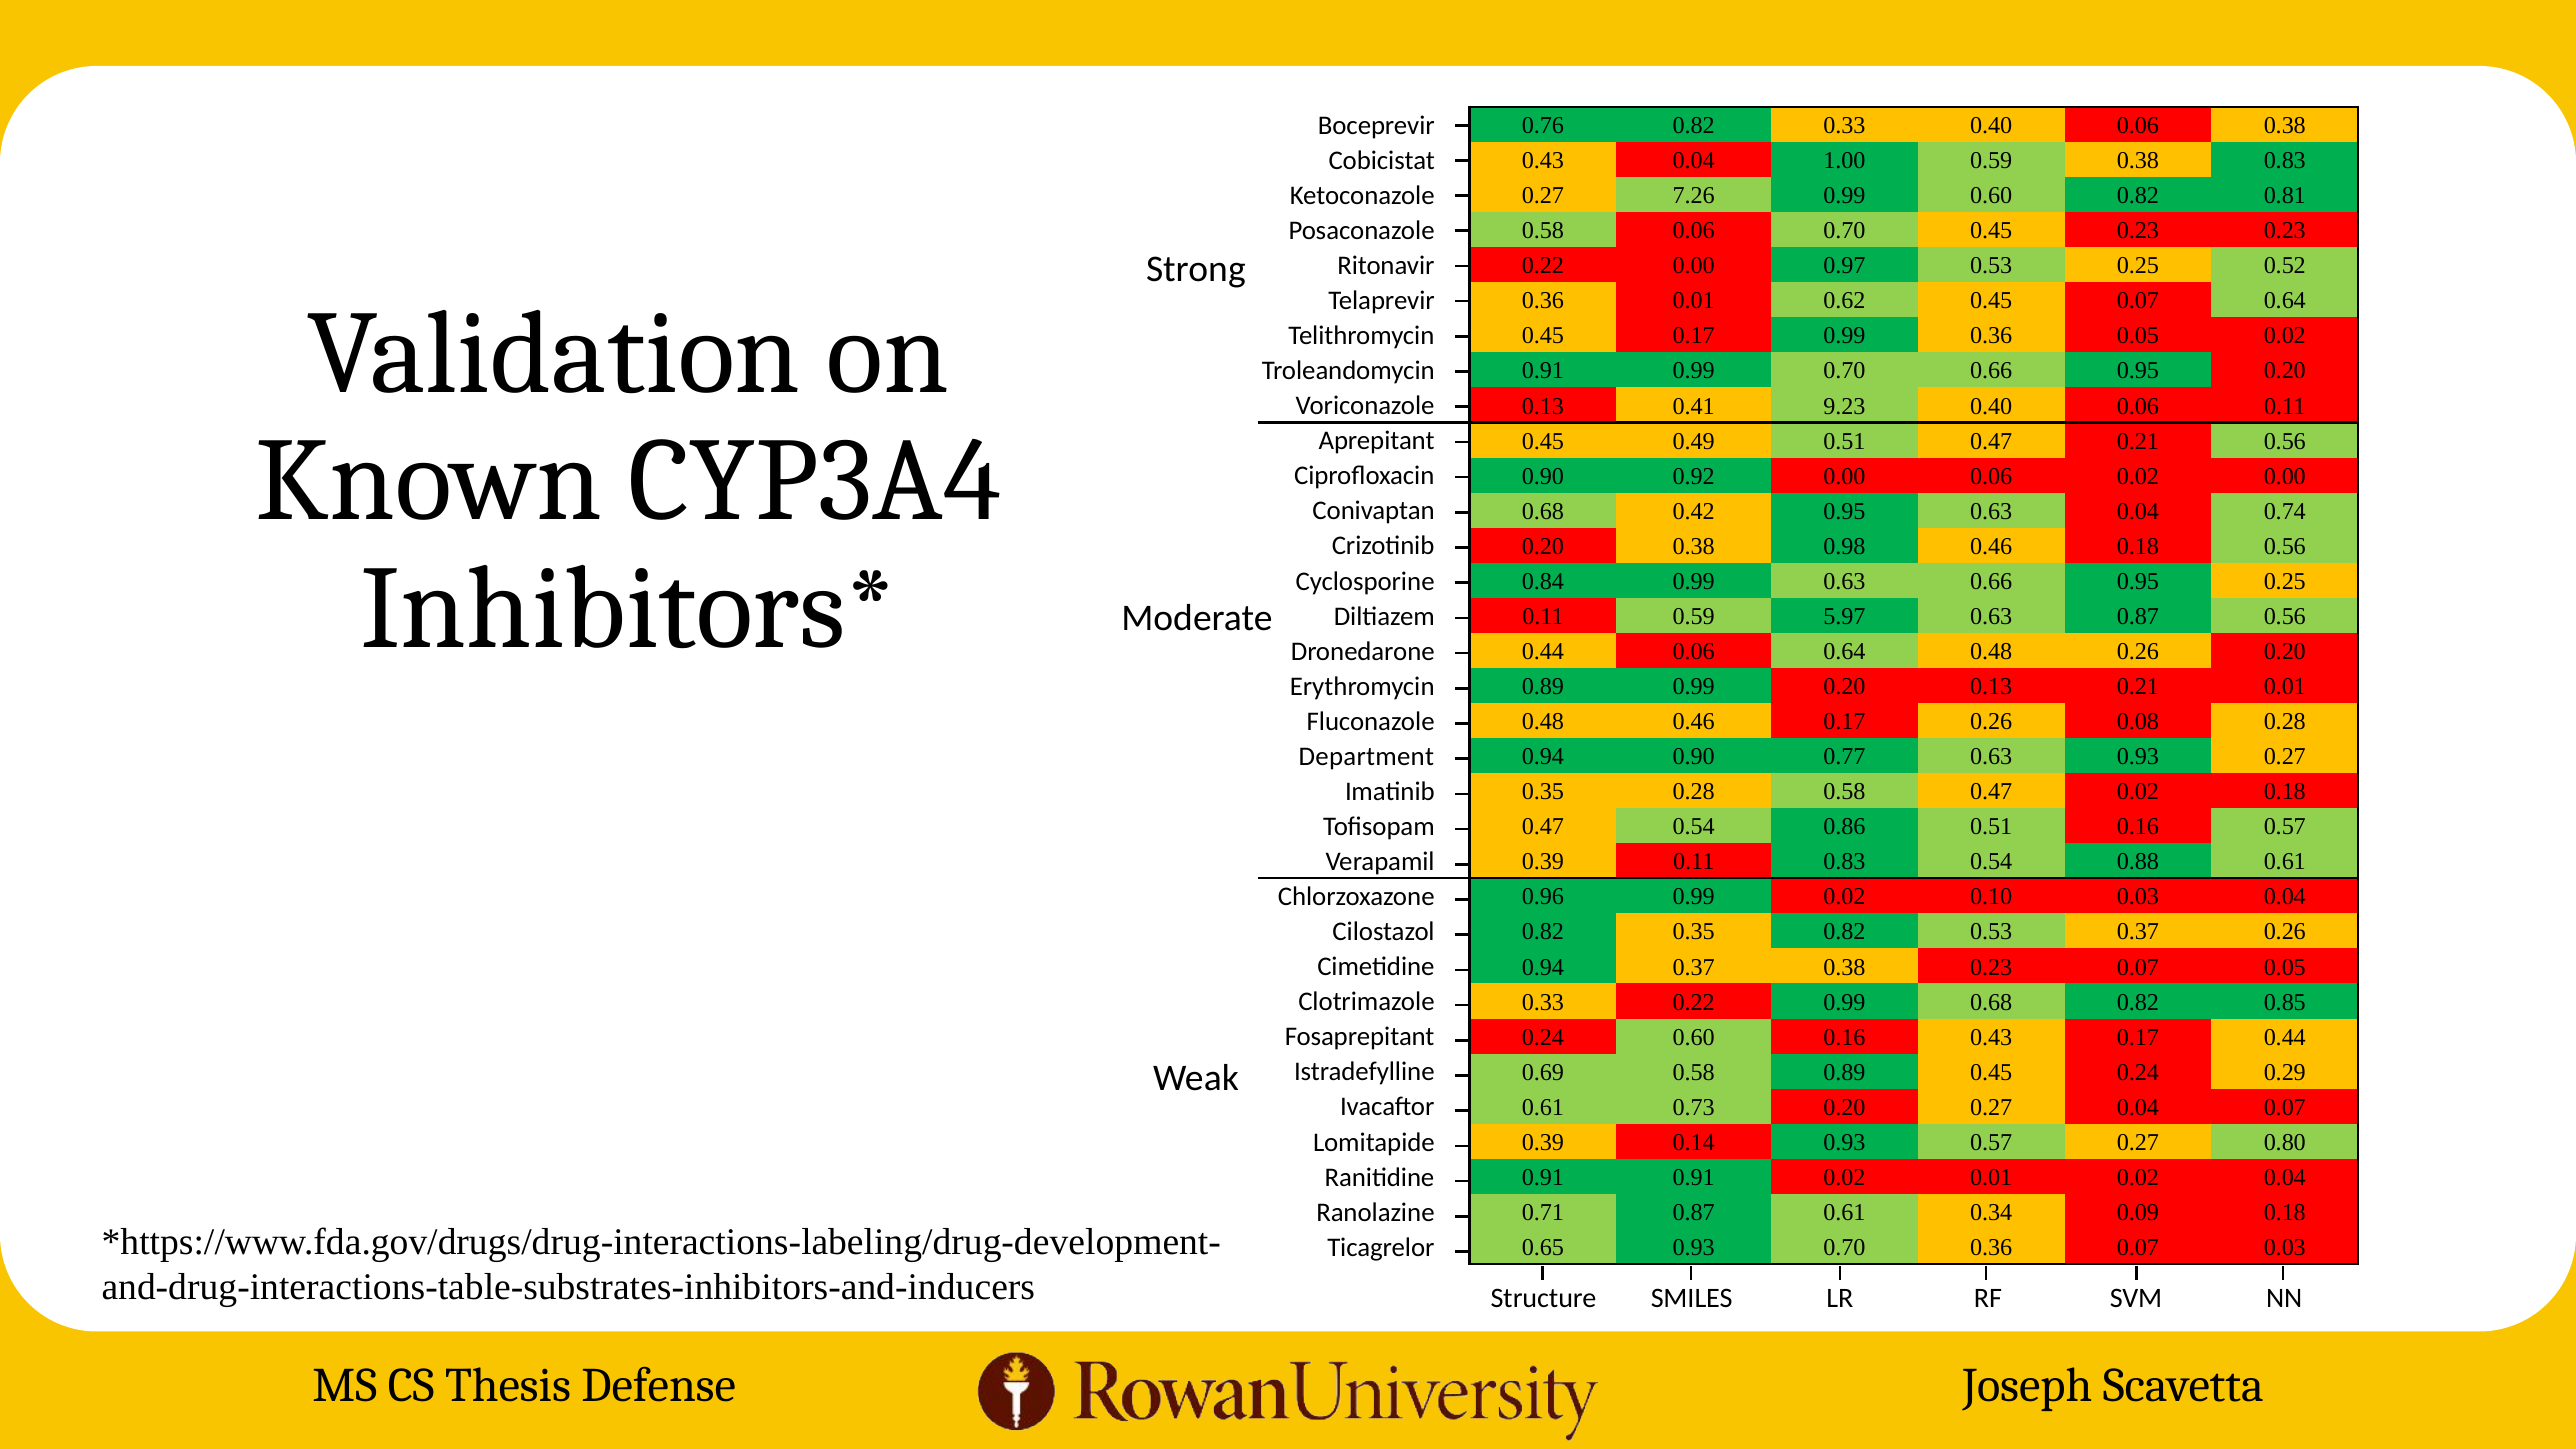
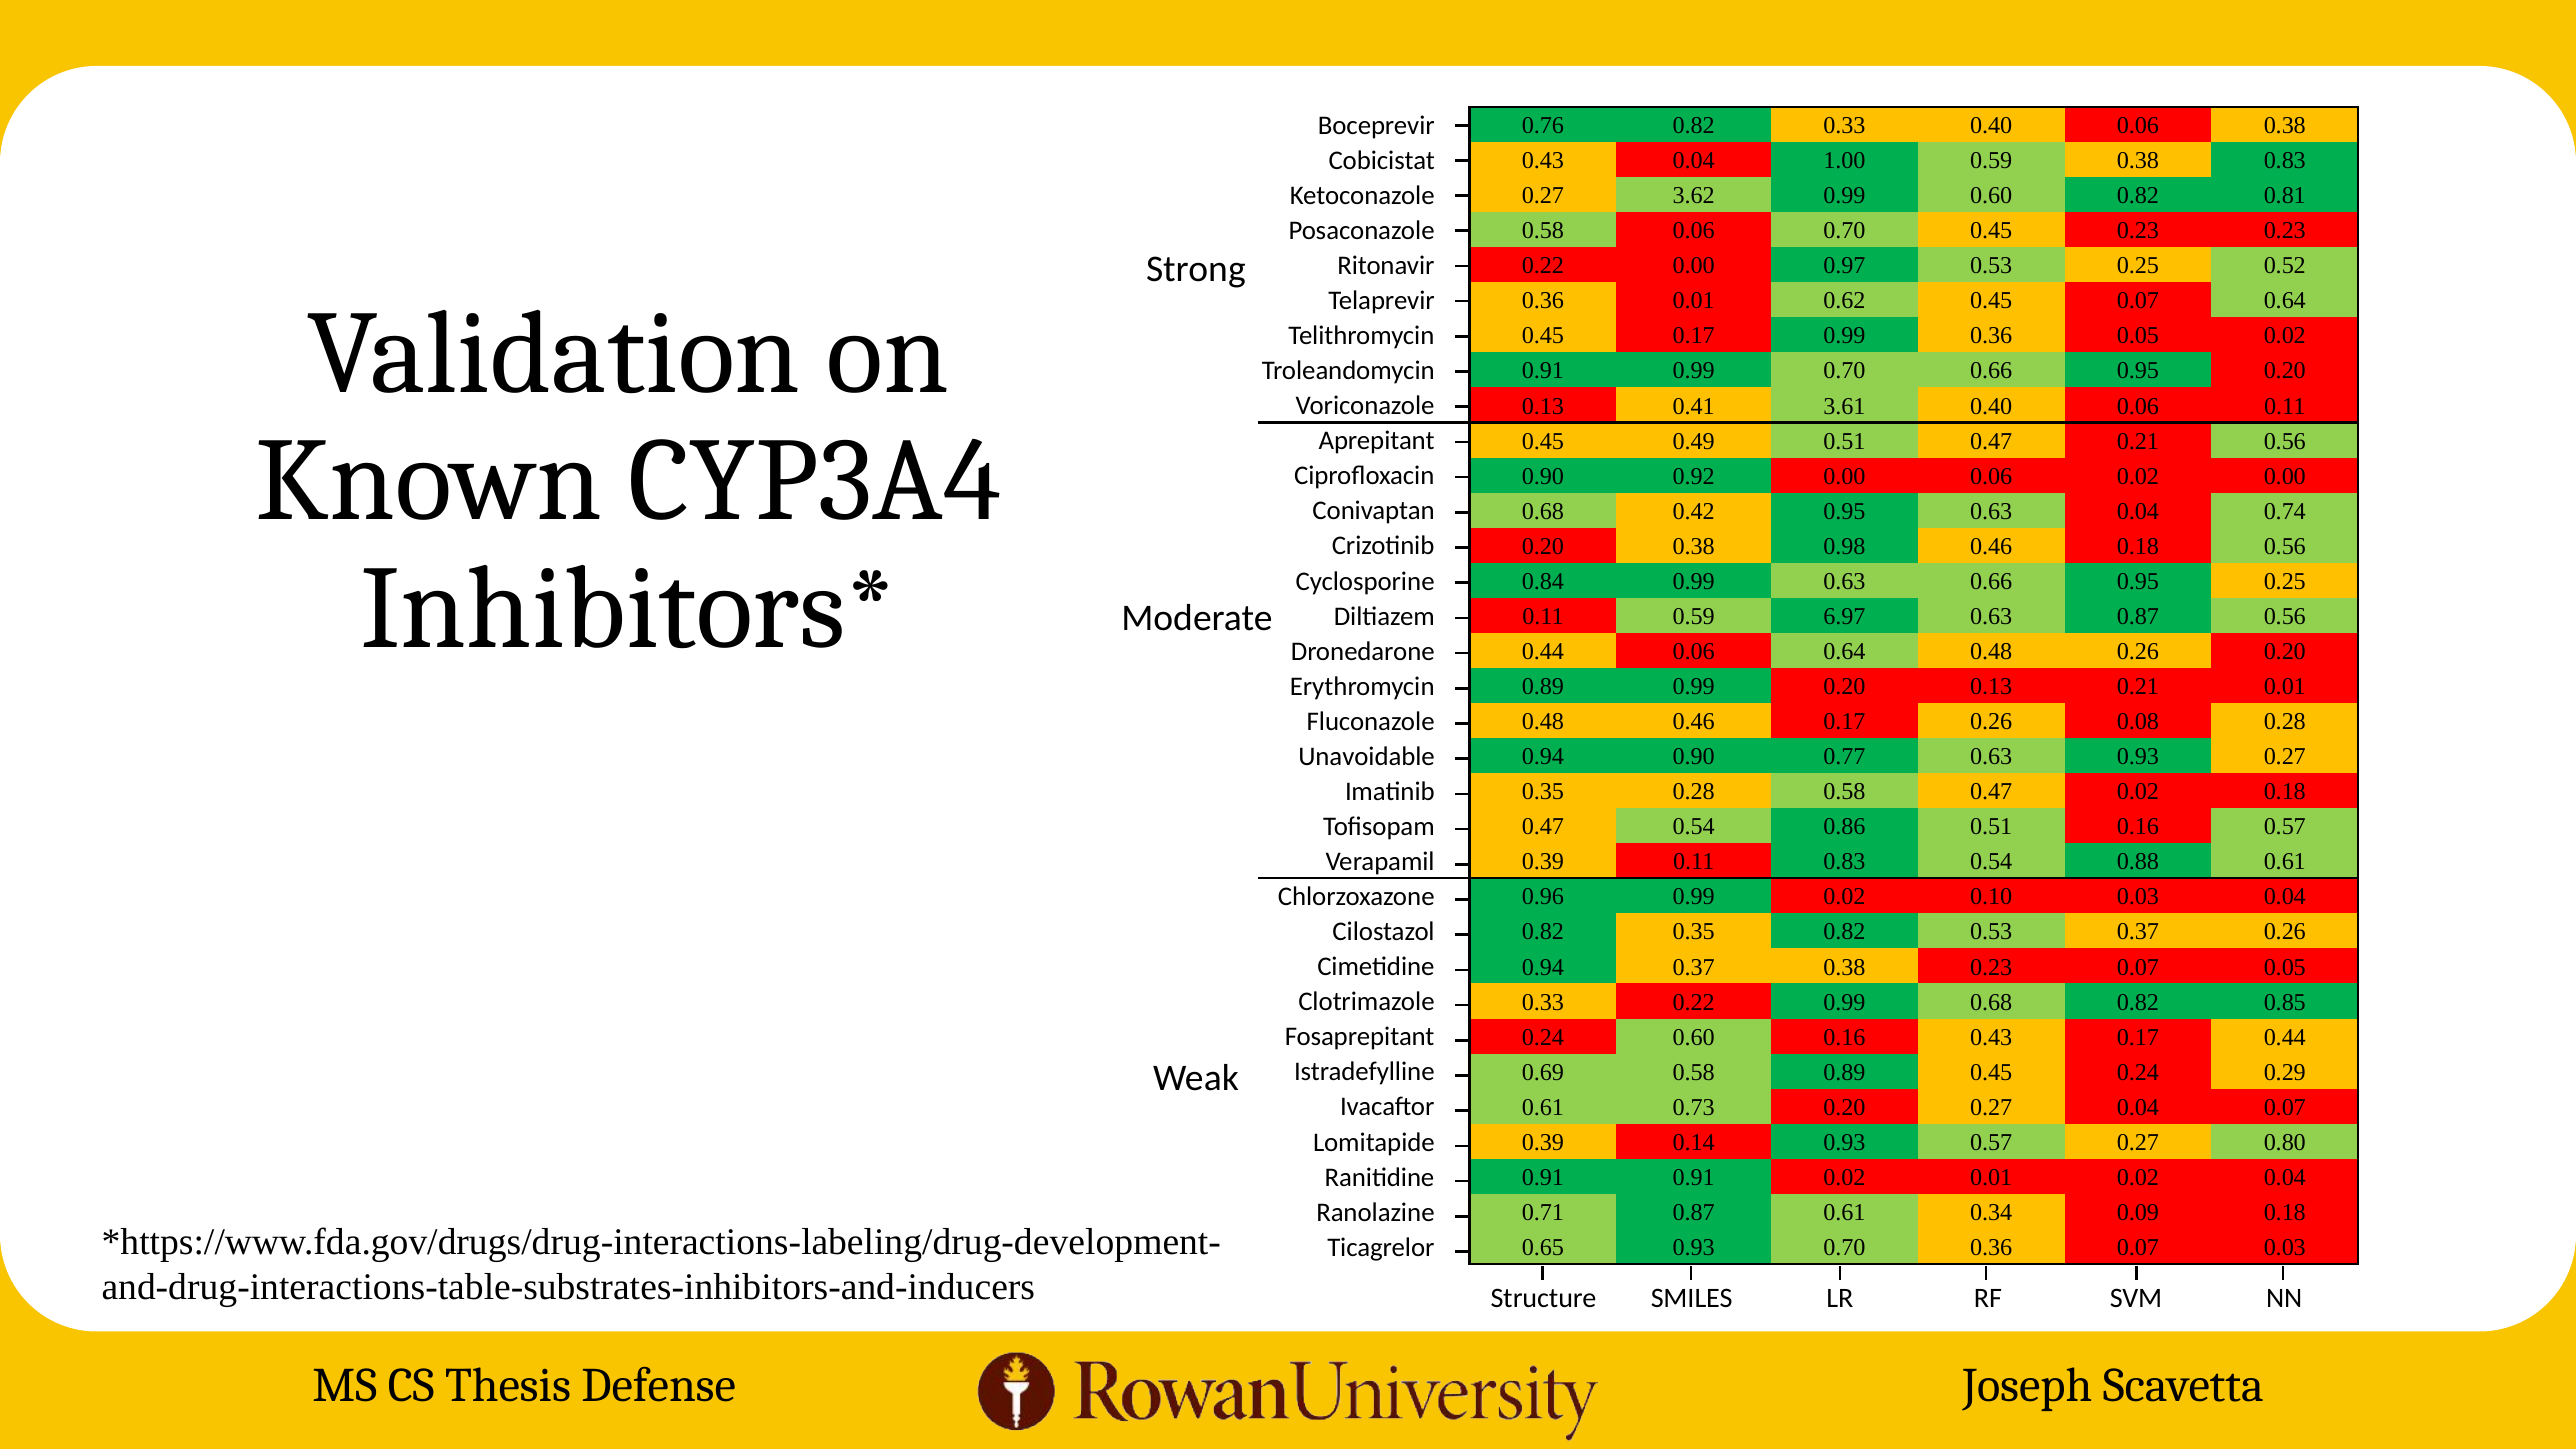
7.26: 7.26 -> 3.62
9.23: 9.23 -> 3.61
5.97: 5.97 -> 6.97
Department: Department -> Unavoidable
